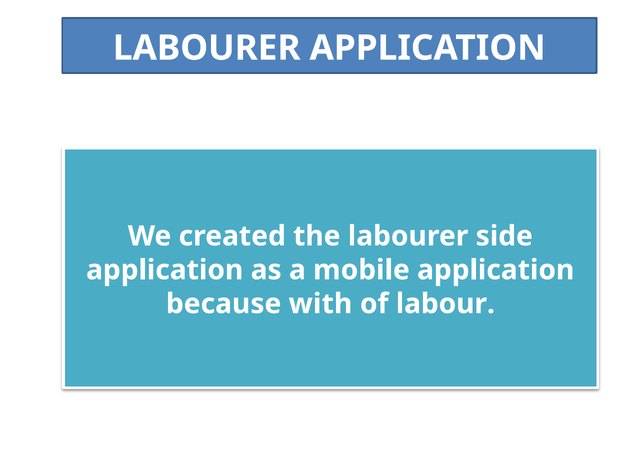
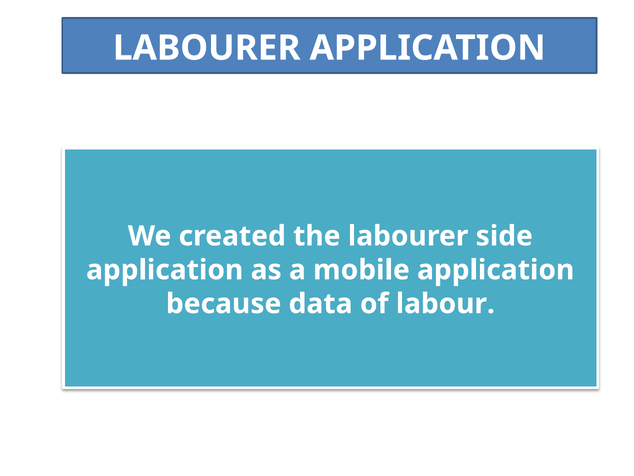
with: with -> data
